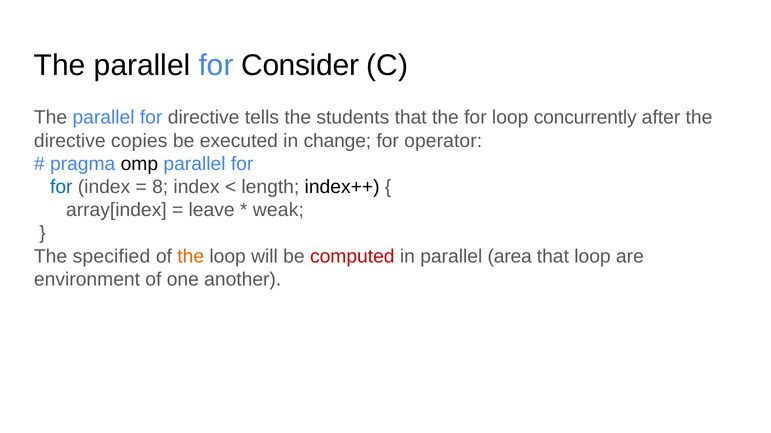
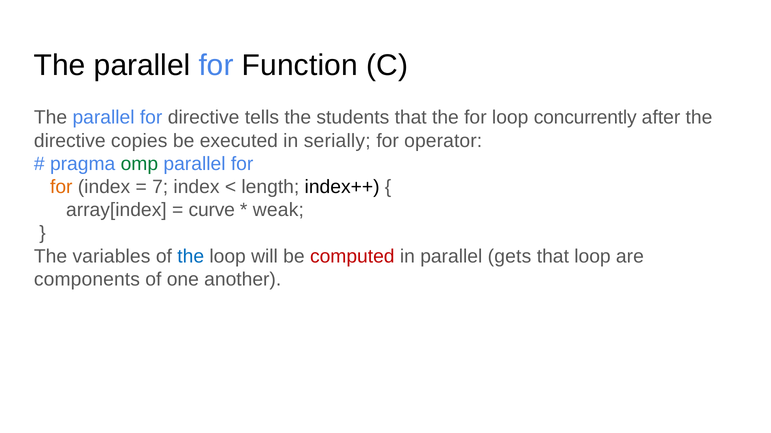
Consider: Consider -> Function
change: change -> serially
omp colour: black -> green
for at (61, 187) colour: blue -> orange
8: 8 -> 7
leave: leave -> curve
specified: specified -> variables
the at (191, 257) colour: orange -> blue
area: area -> gets
environment: environment -> components
